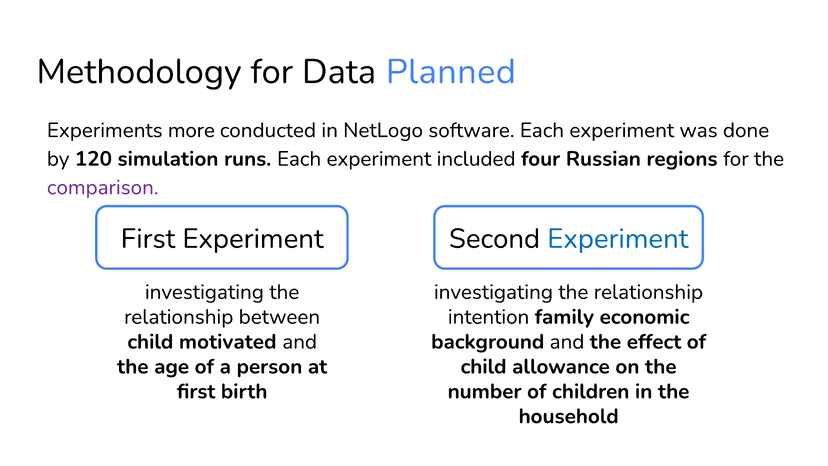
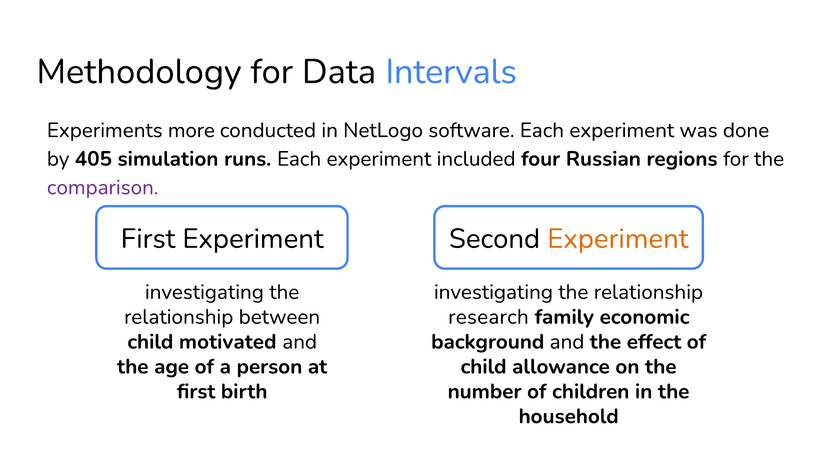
Planned: Planned -> Intervals
120: 120 -> 405
Experiment at (618, 239) colour: blue -> orange
intention: intention -> research
